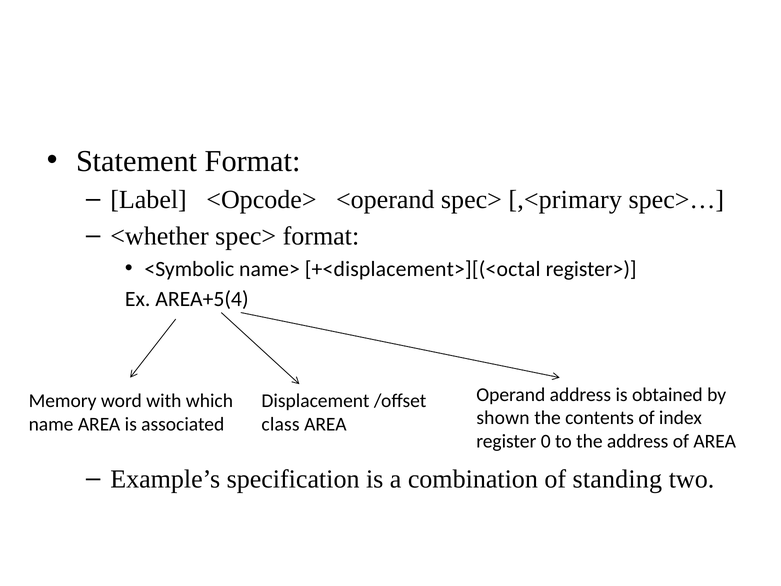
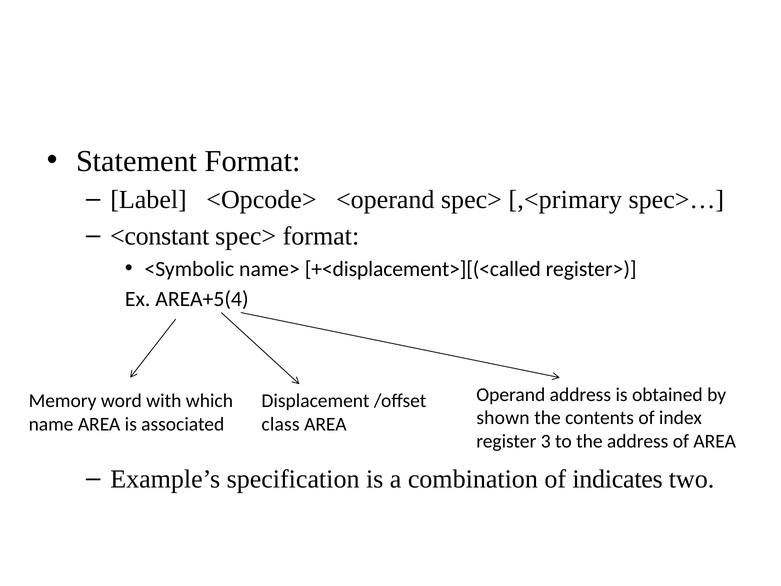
<whether: <whether -> <constant
+<displacement>][(<octal: +<displacement>][(<octal -> +<displacement>][(<called
0: 0 -> 3
standing: standing -> indicates
